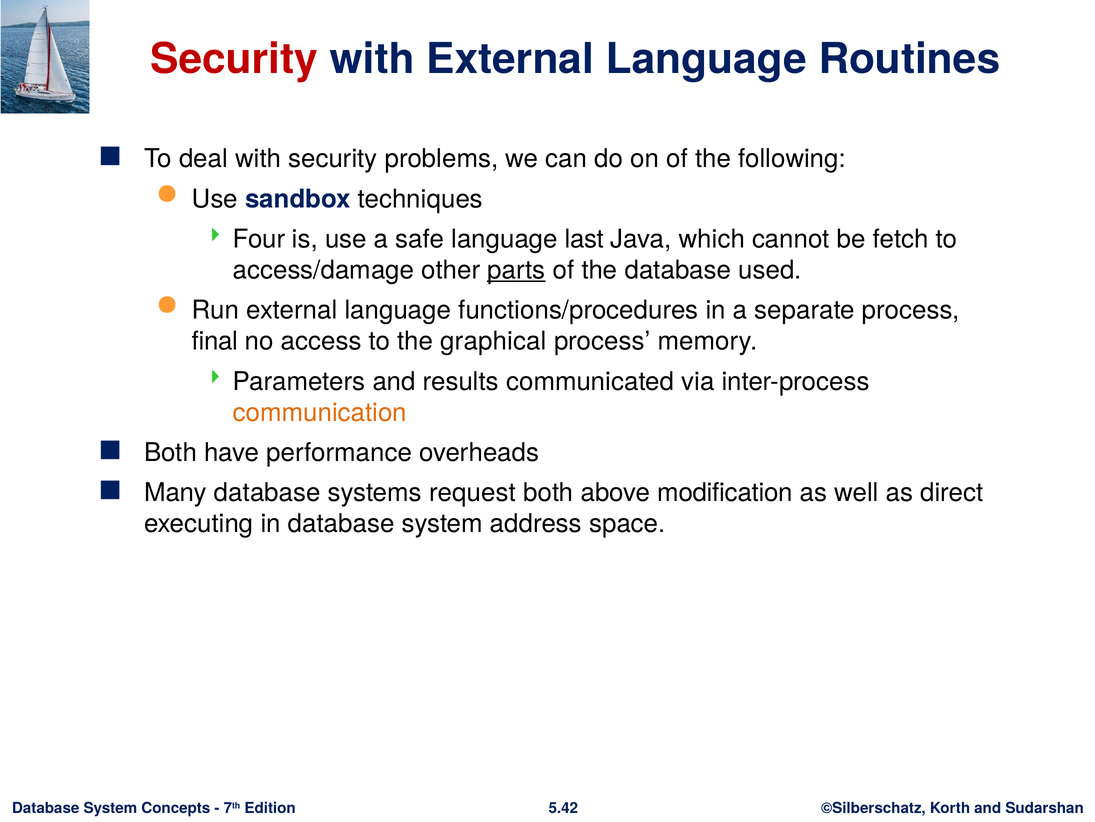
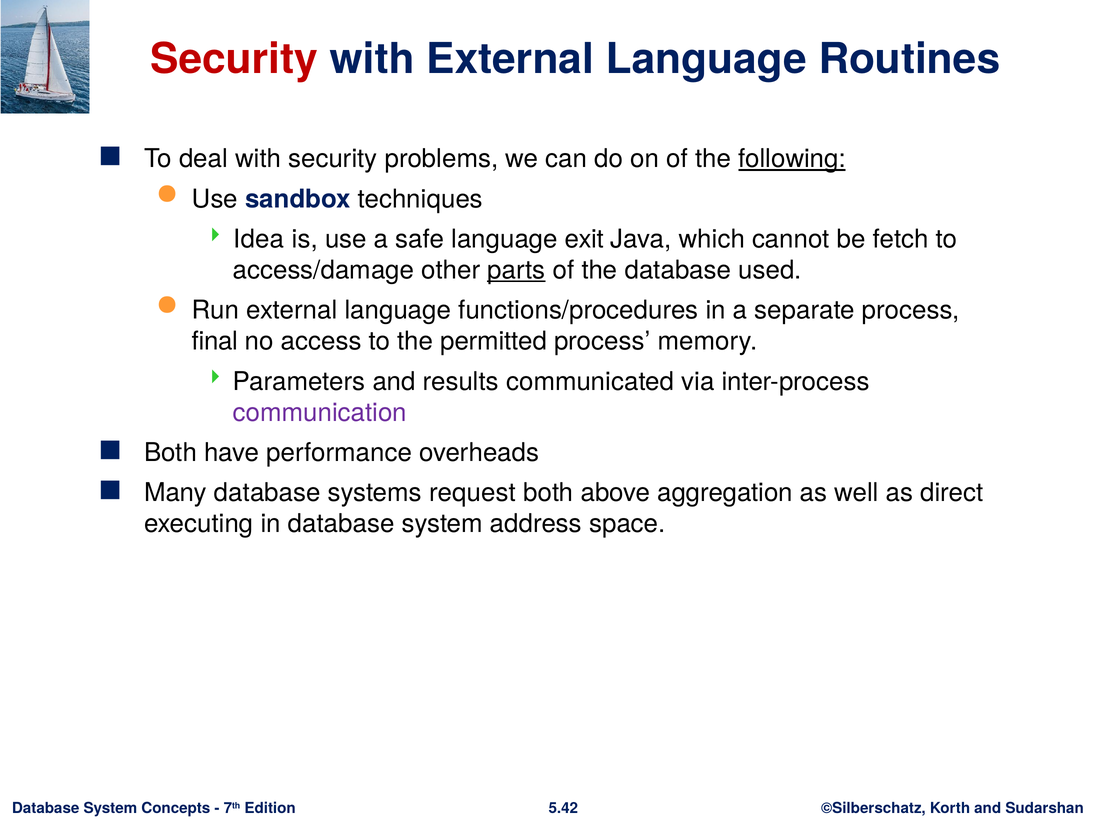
following underline: none -> present
Four: Four -> Idea
last: last -> exit
graphical: graphical -> permitted
communication colour: orange -> purple
modification: modification -> aggregation
